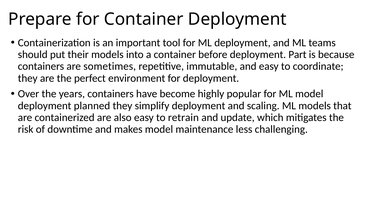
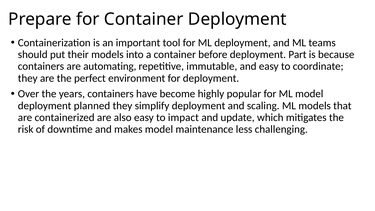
sometimes: sometimes -> automating
retrain: retrain -> impact
